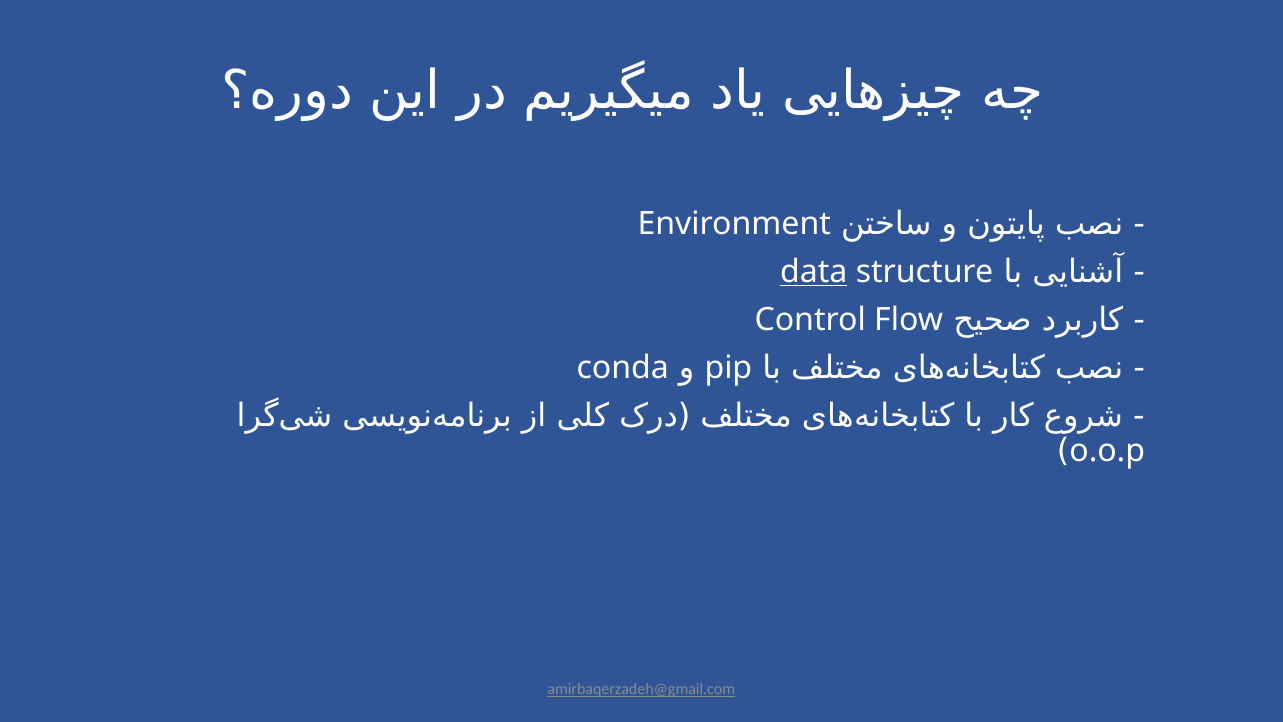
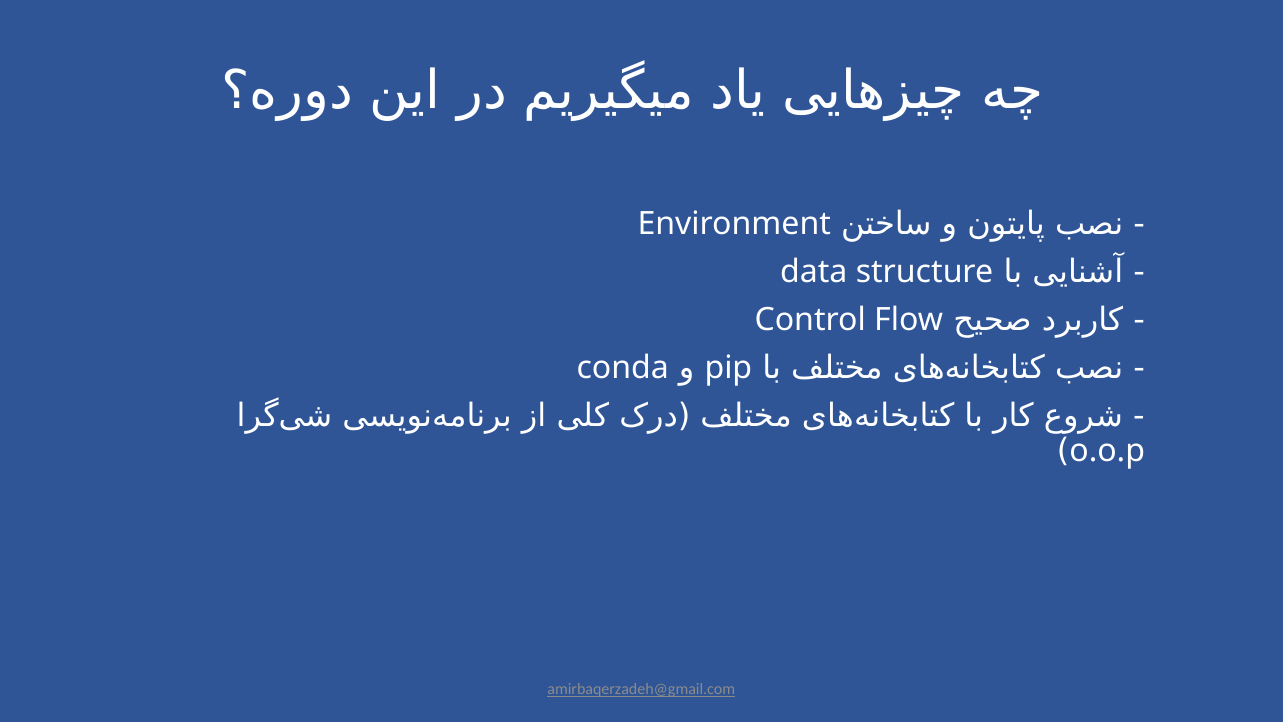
data underline: present -> none
